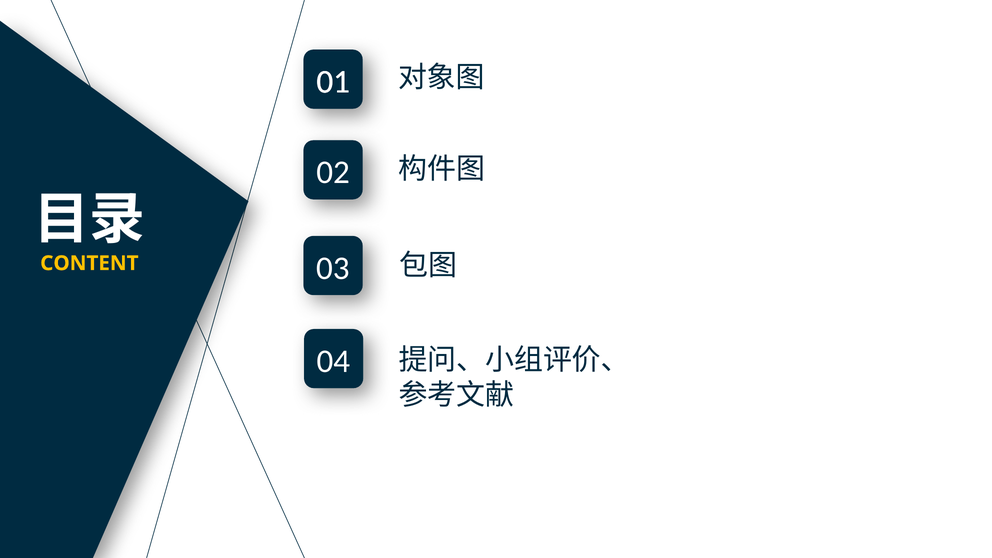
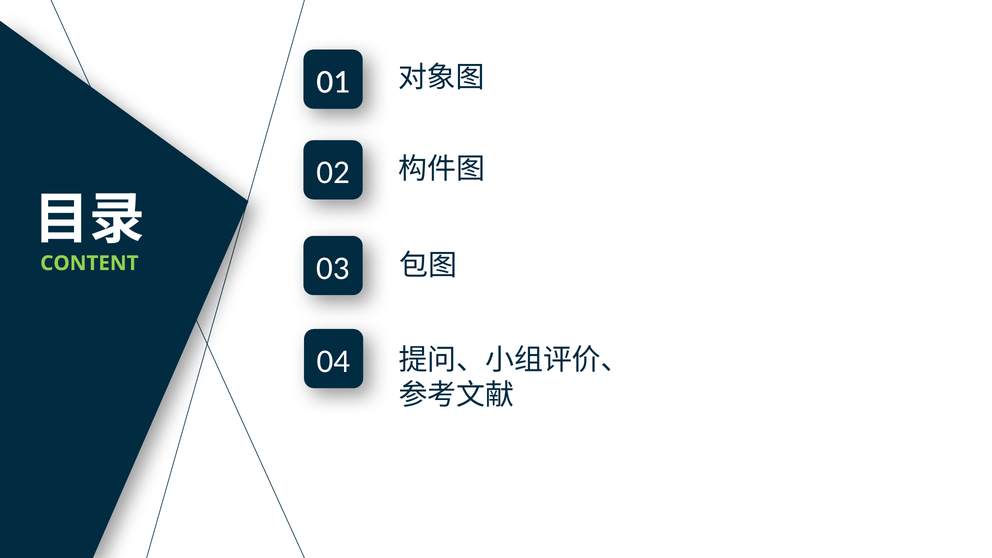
CONTENT colour: yellow -> light green
